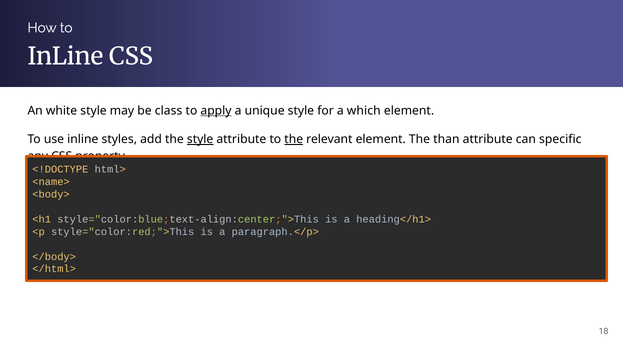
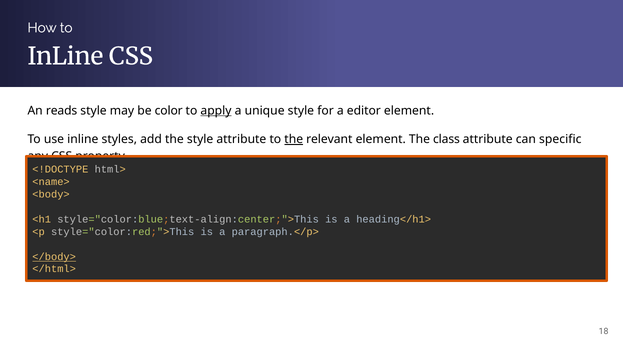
white: white -> reads
class: class -> color
which: which -> editor
style at (200, 140) underline: present -> none
than: than -> class
</body> underline: none -> present
